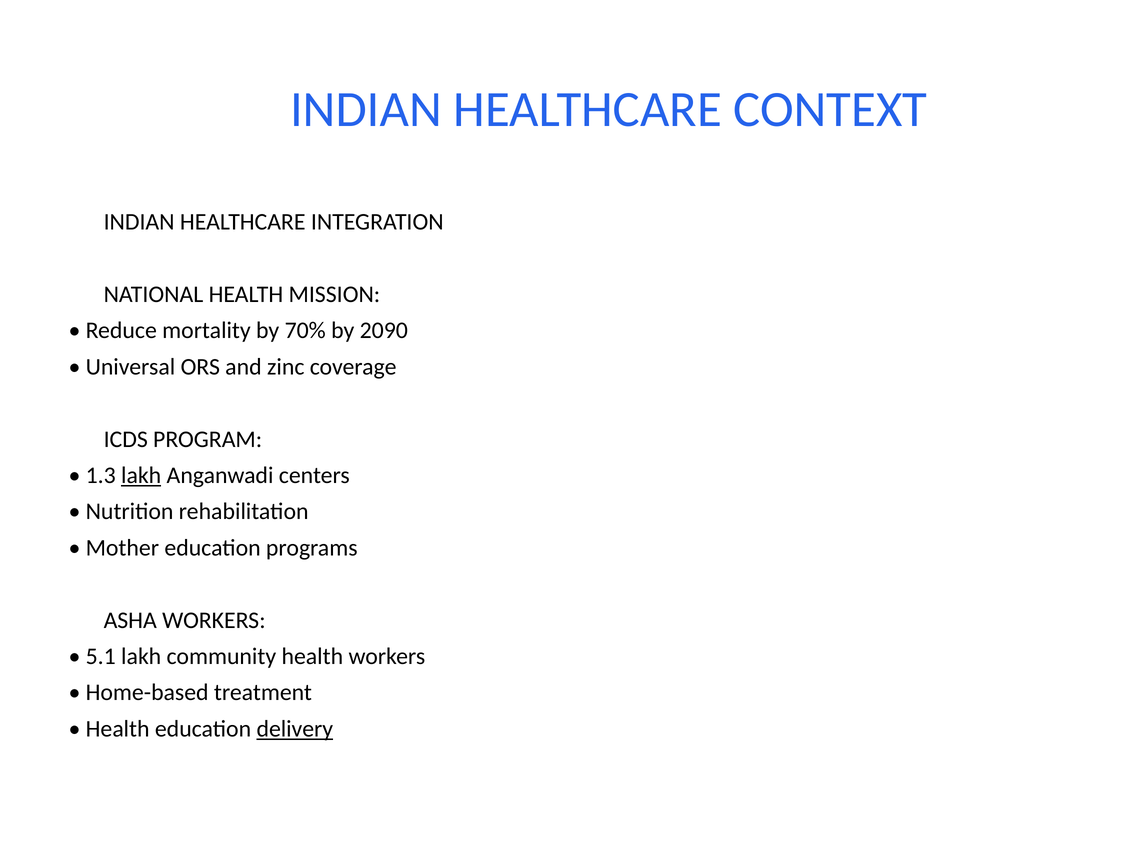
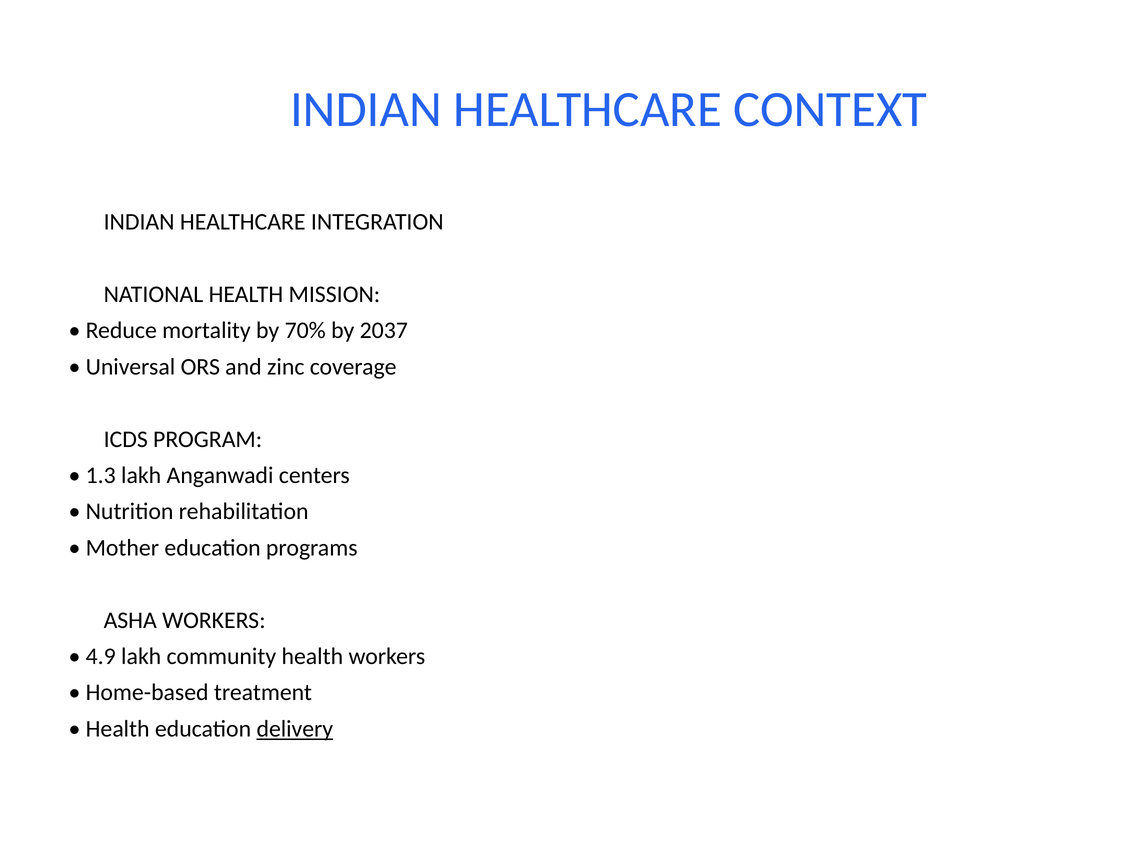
2090: 2090 -> 2037
lakh at (141, 475) underline: present -> none
5.1: 5.1 -> 4.9
